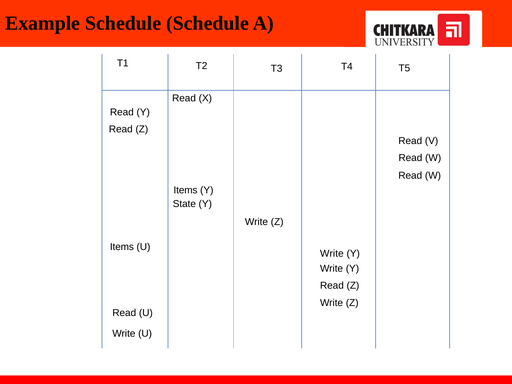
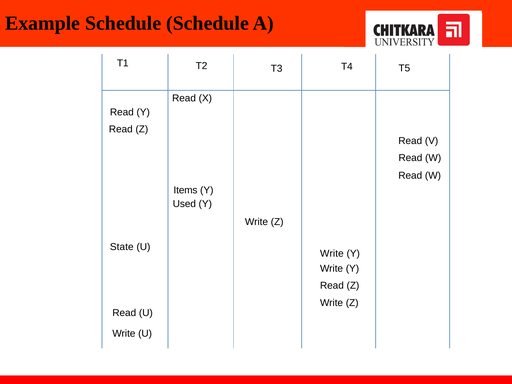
State: State -> Used
Items at (122, 247): Items -> State
